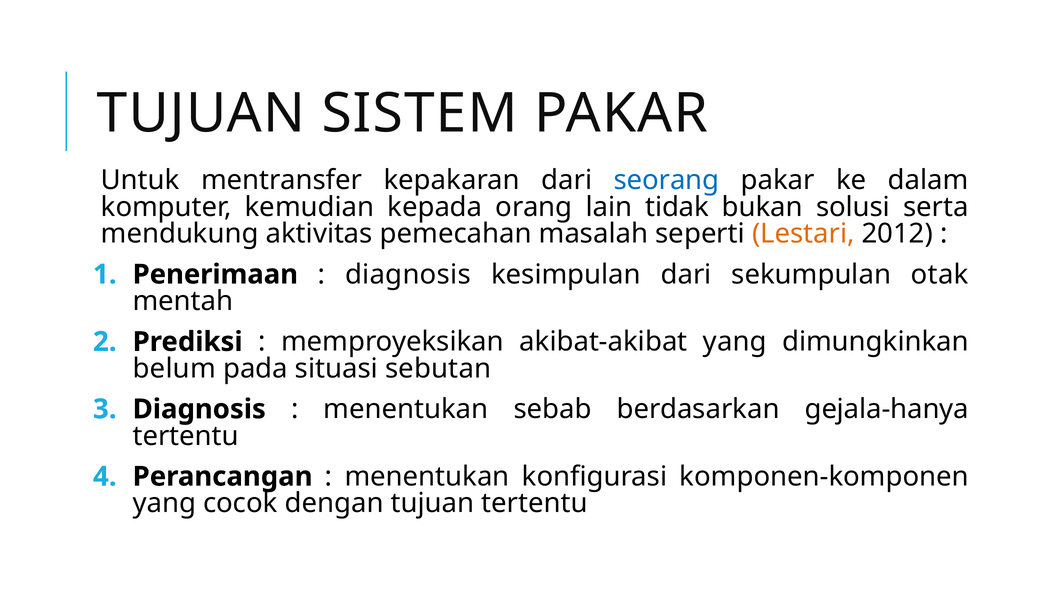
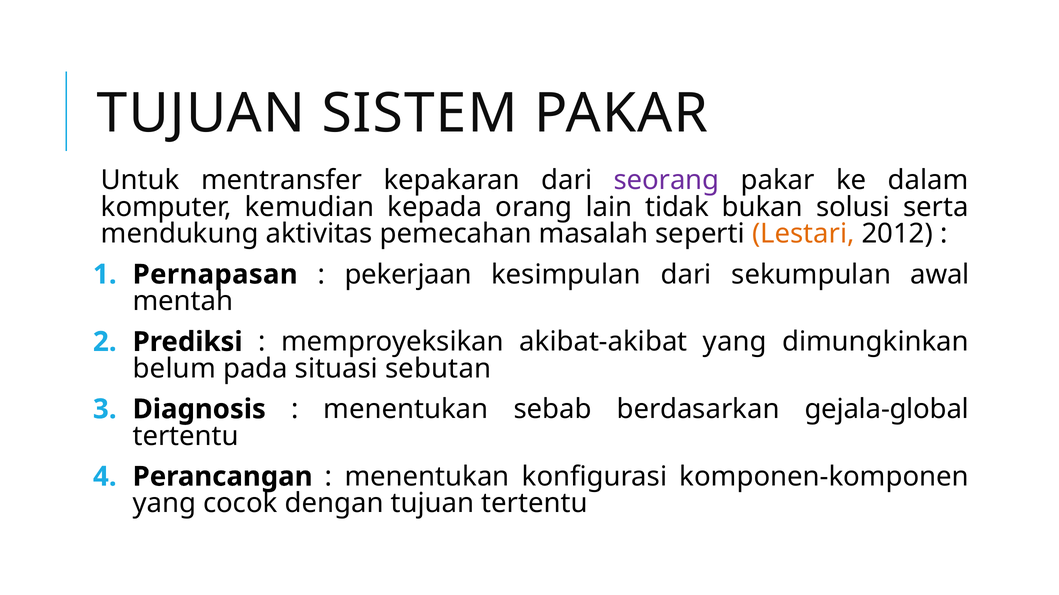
seorang colour: blue -> purple
Penerimaan: Penerimaan -> Pernapasan
diagnosis at (408, 275): diagnosis -> pekerjaan
otak: otak -> awal
gejala-hanya: gejala-hanya -> gejala-global
